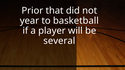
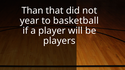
Prior: Prior -> Than
several: several -> players
